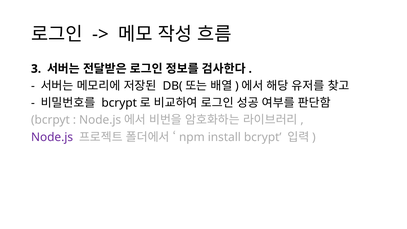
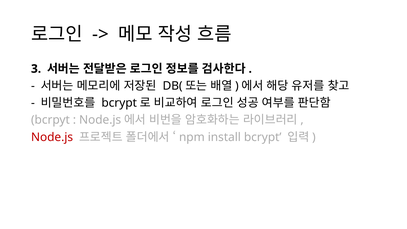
Node.js at (52, 137) colour: purple -> red
